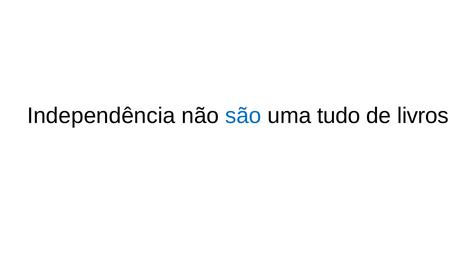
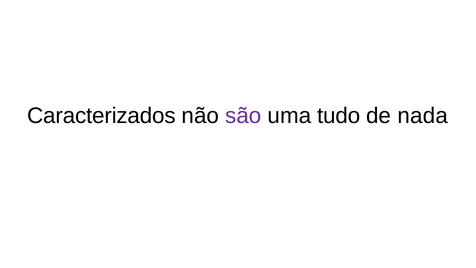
Independência: Independência -> Caracterizados
são colour: blue -> purple
livros: livros -> nada
